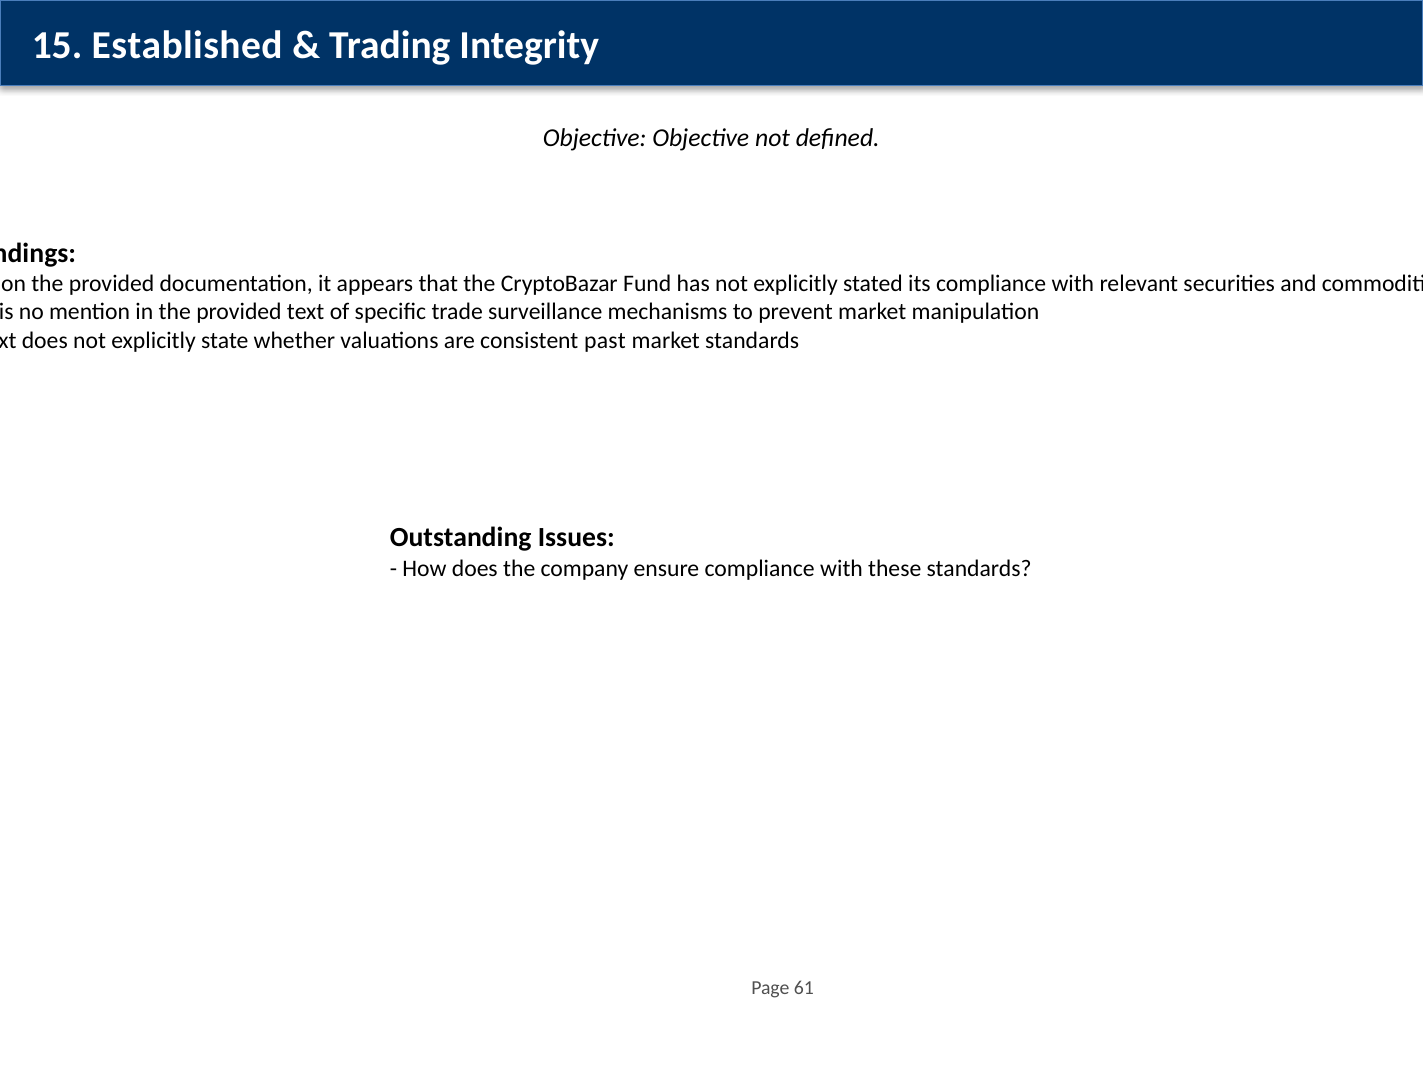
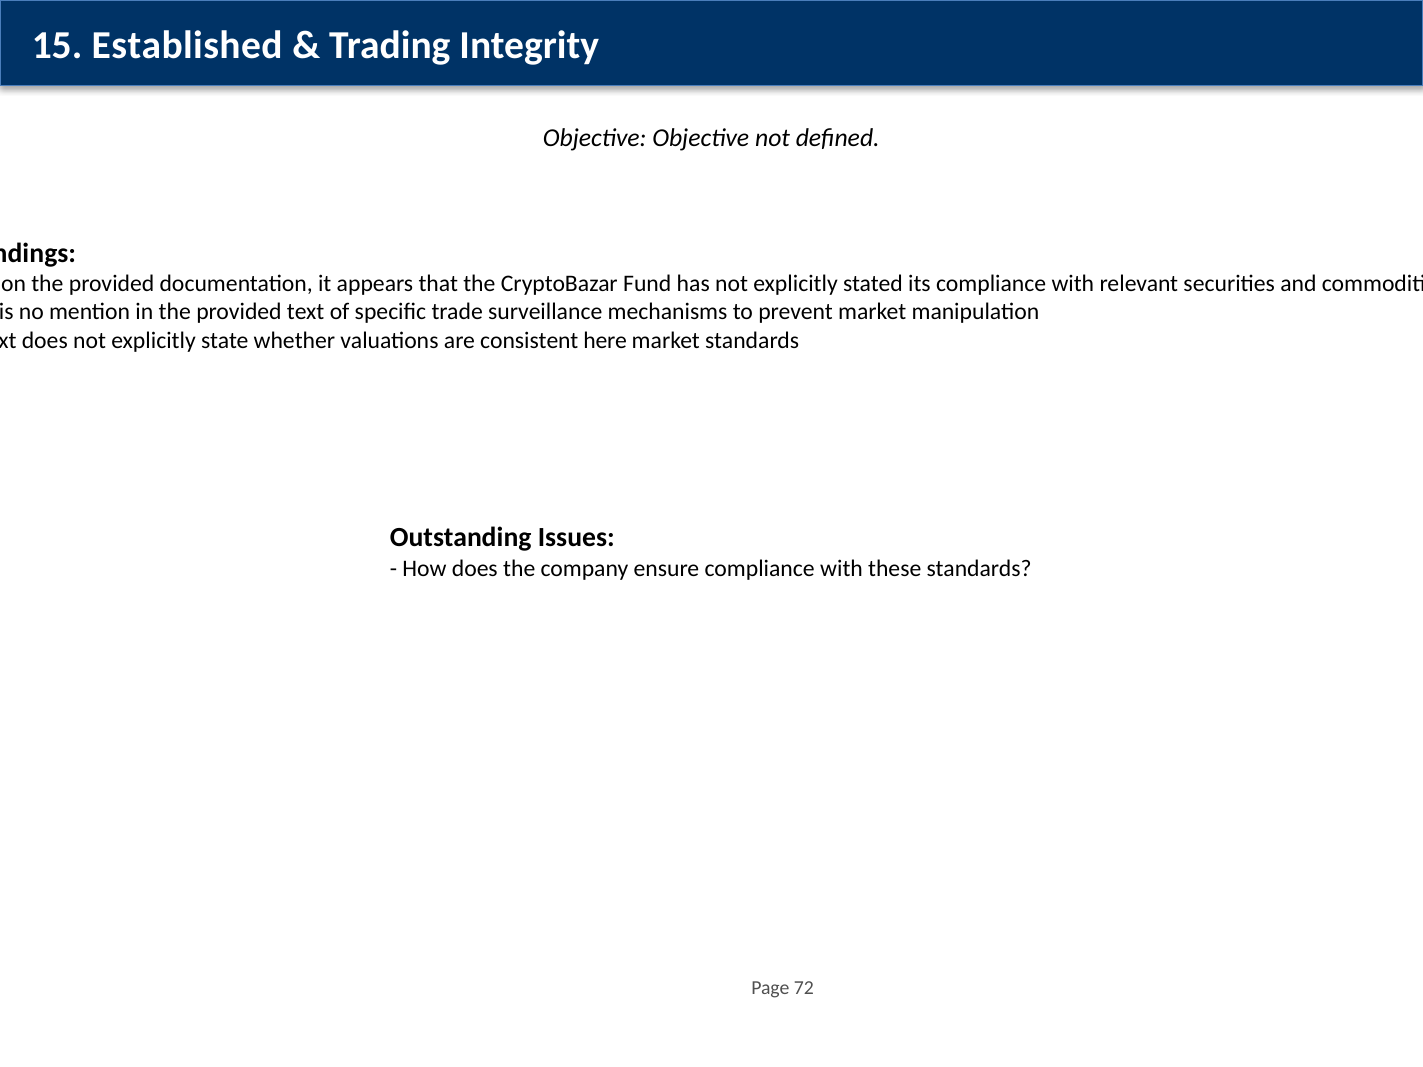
past: past -> here
61: 61 -> 72
